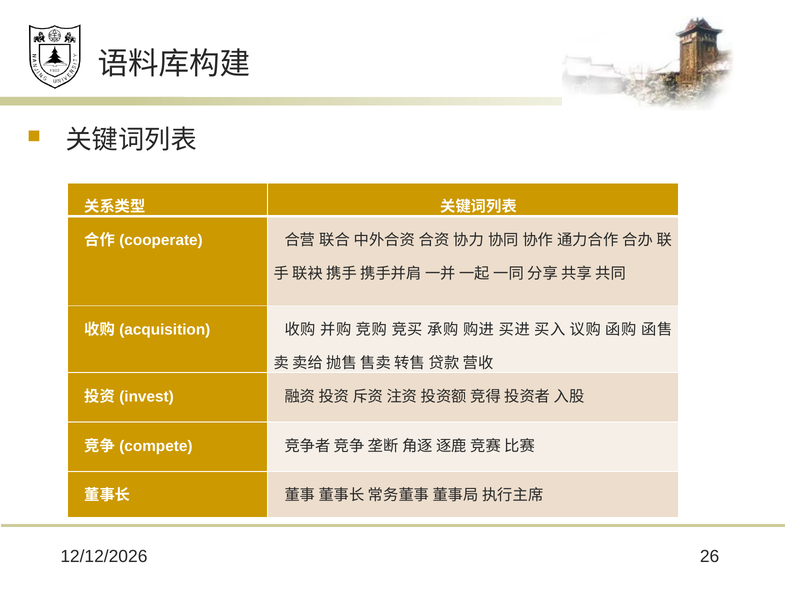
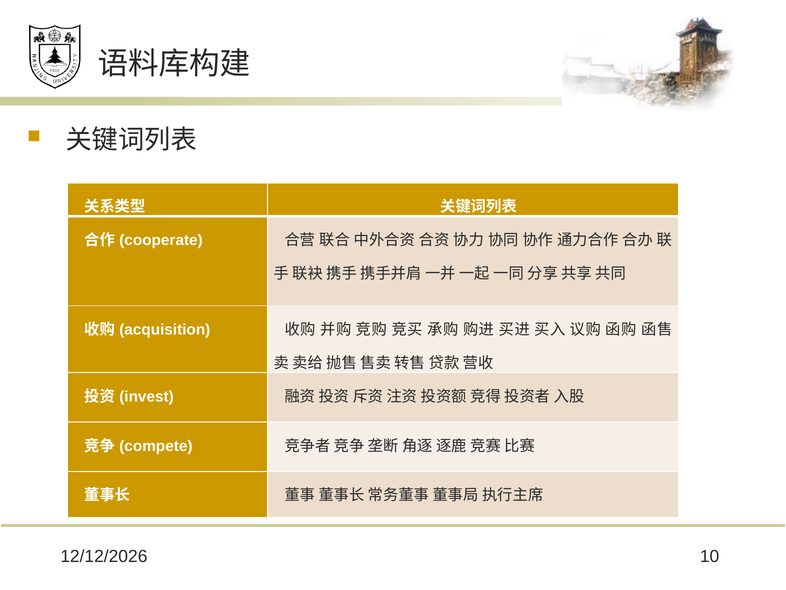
26: 26 -> 10
